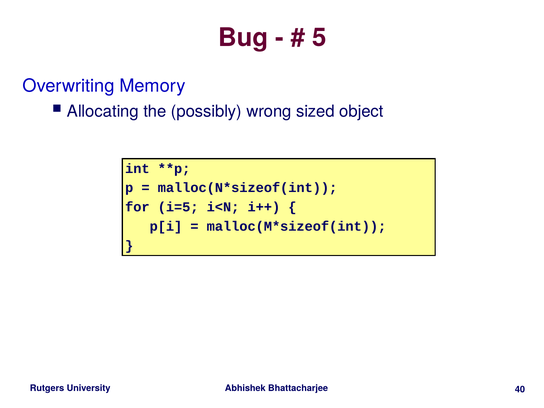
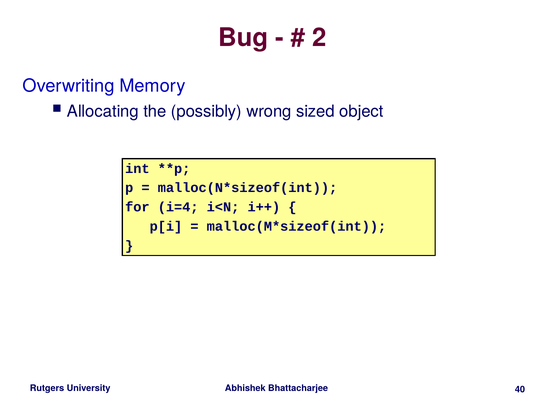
5: 5 -> 2
i=5: i=5 -> i=4
